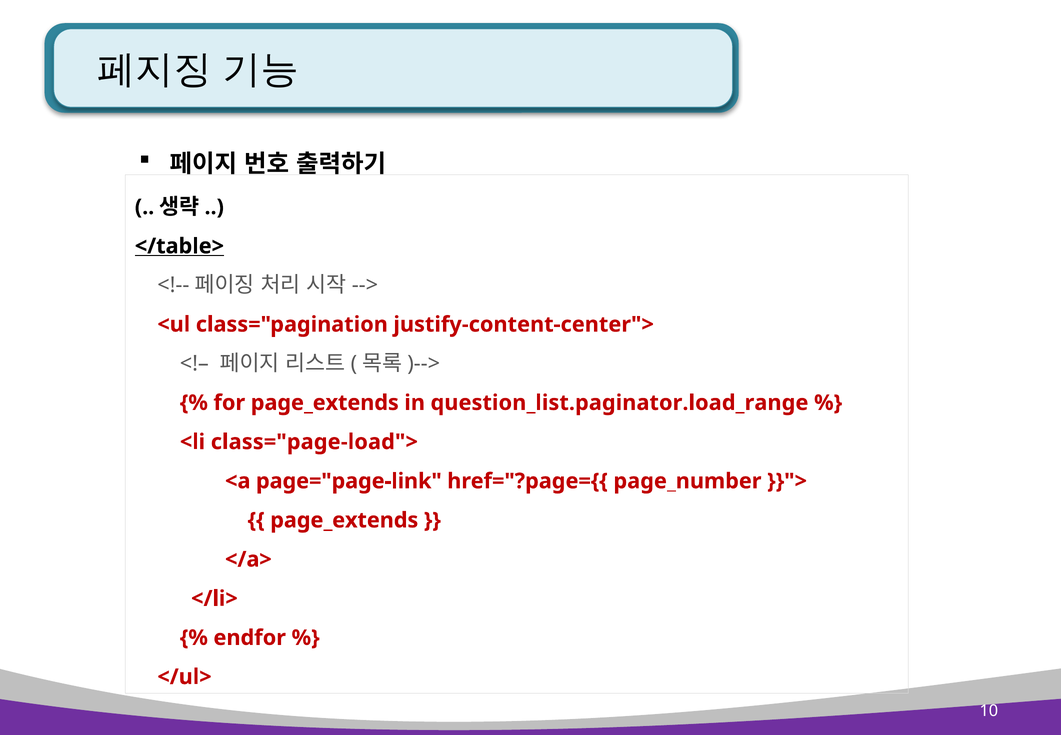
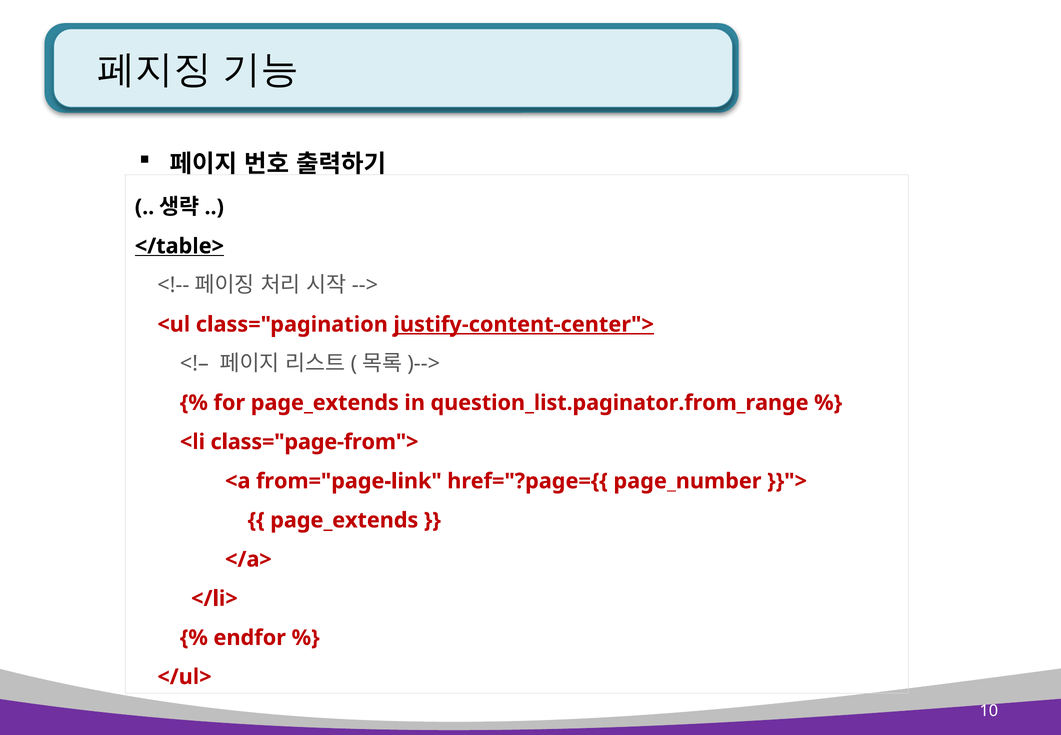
justify-content-center"> underline: none -> present
question_list.paginator.load_range: question_list.paginator.load_range -> question_list.paginator.from_range
class="page-load">: class="page-load"> -> class="page-from">
page="page-link: page="page-link -> from="page-link
